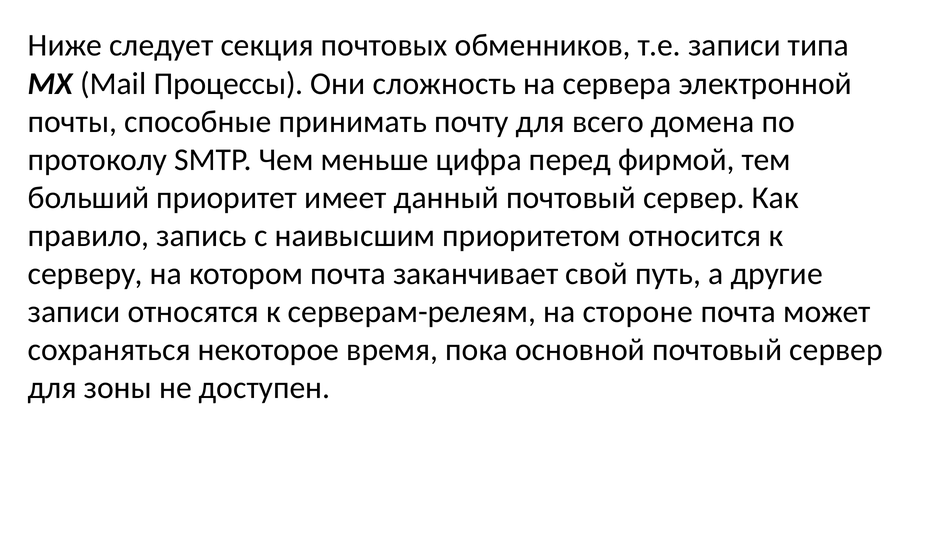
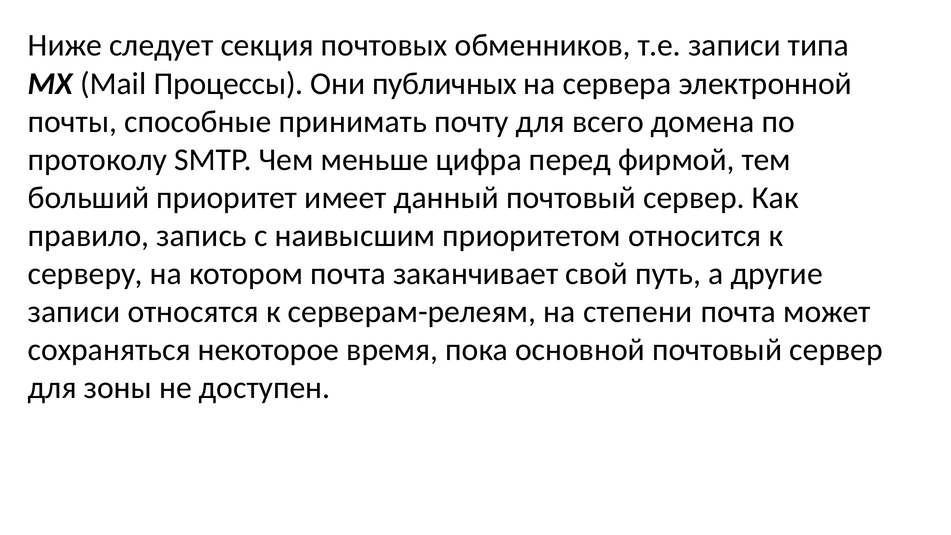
сложность: сложность -> публичных
стороне: стороне -> степени
